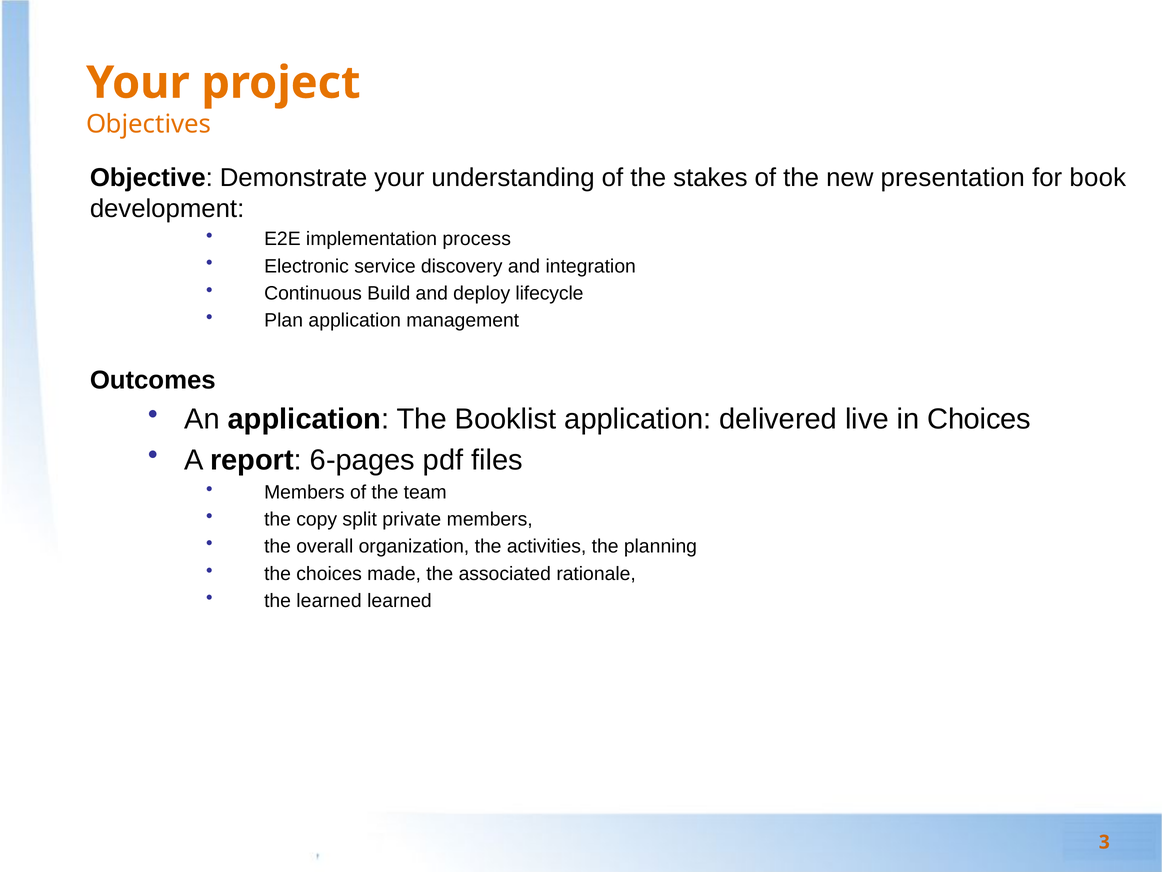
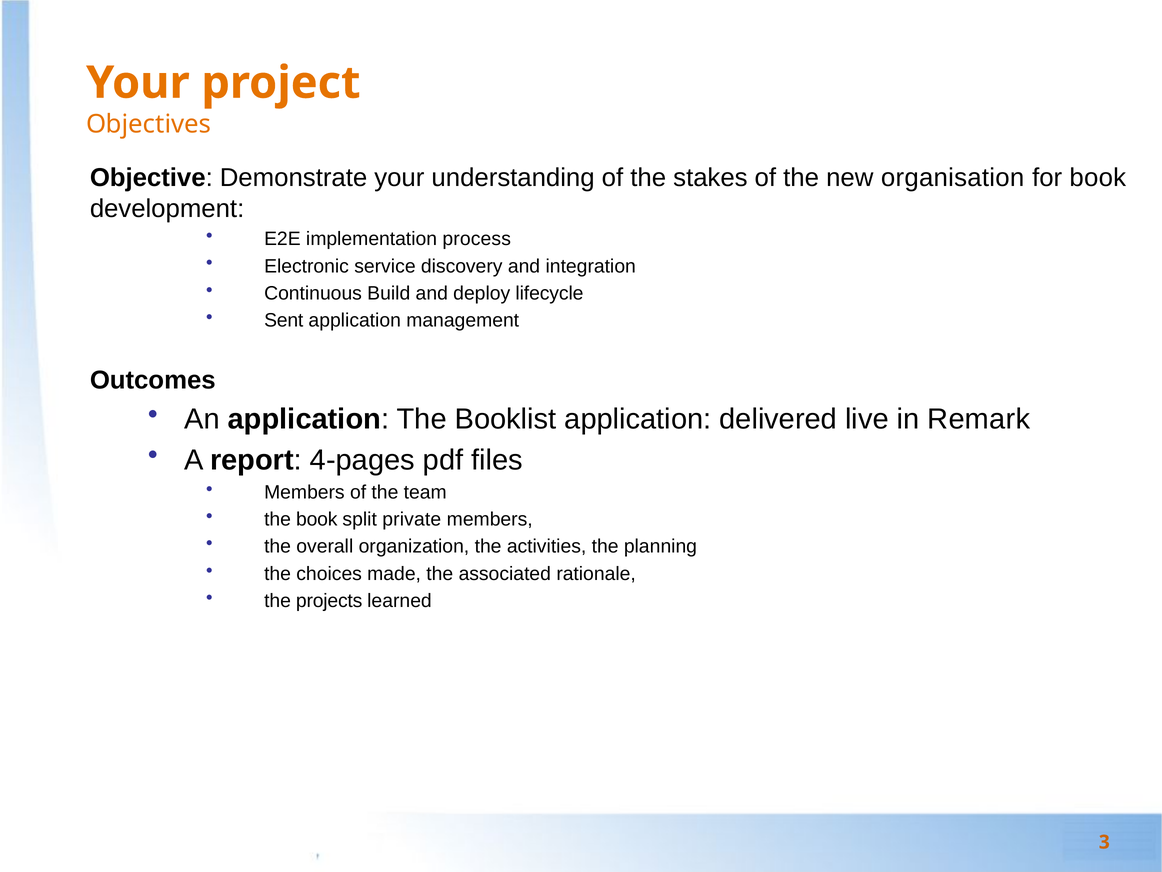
presentation: presentation -> organisation
Plan: Plan -> Sent
in Choices: Choices -> Remark
6-pages: 6-pages -> 4-pages
the copy: copy -> book
the learned: learned -> projects
